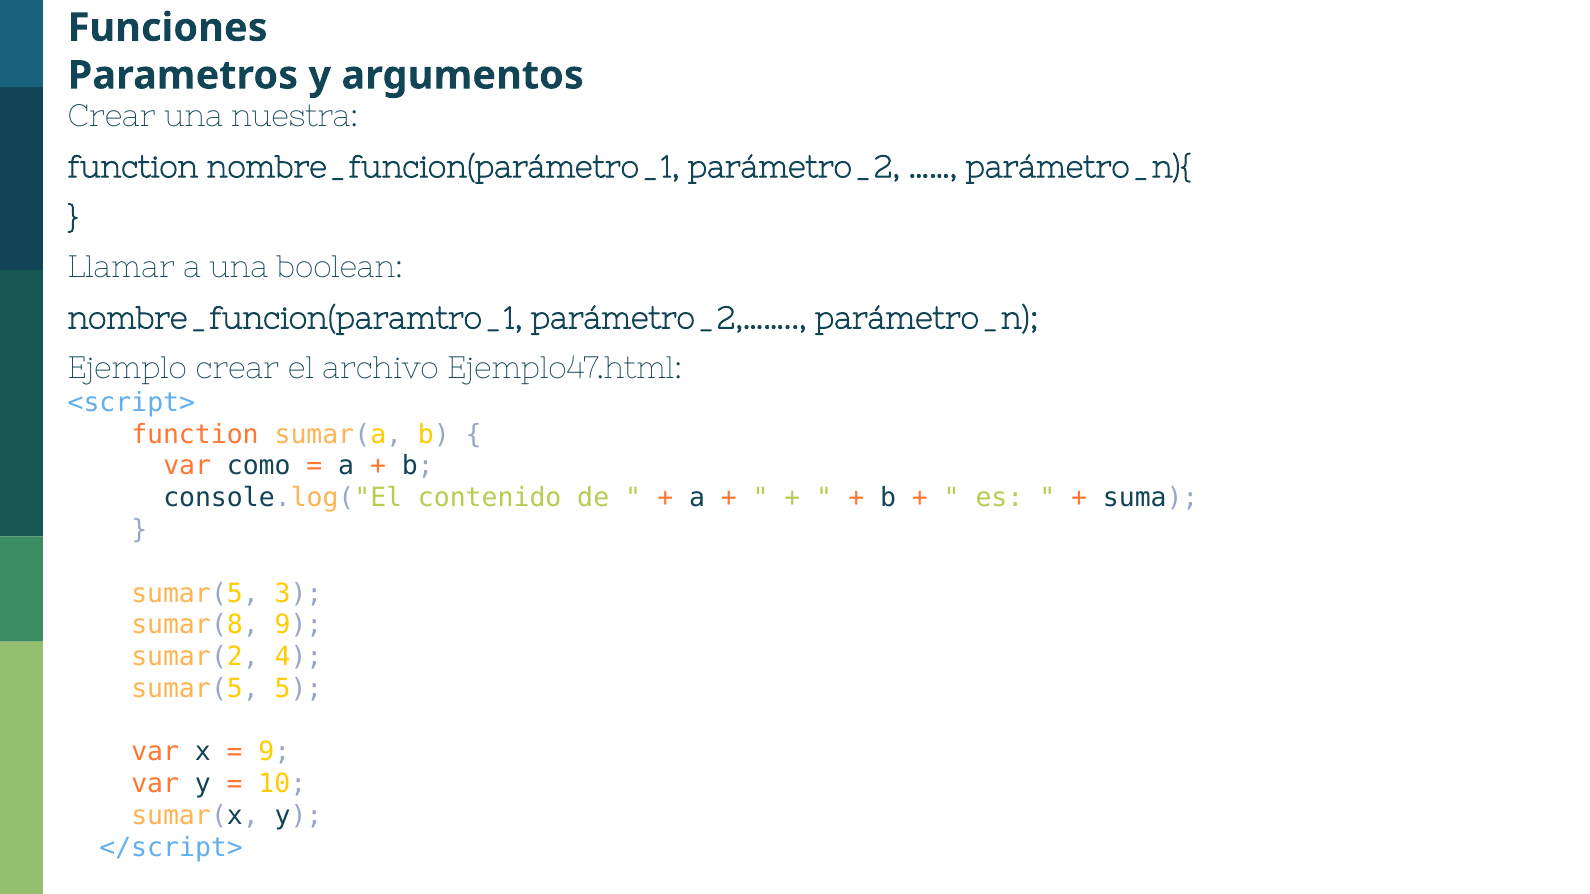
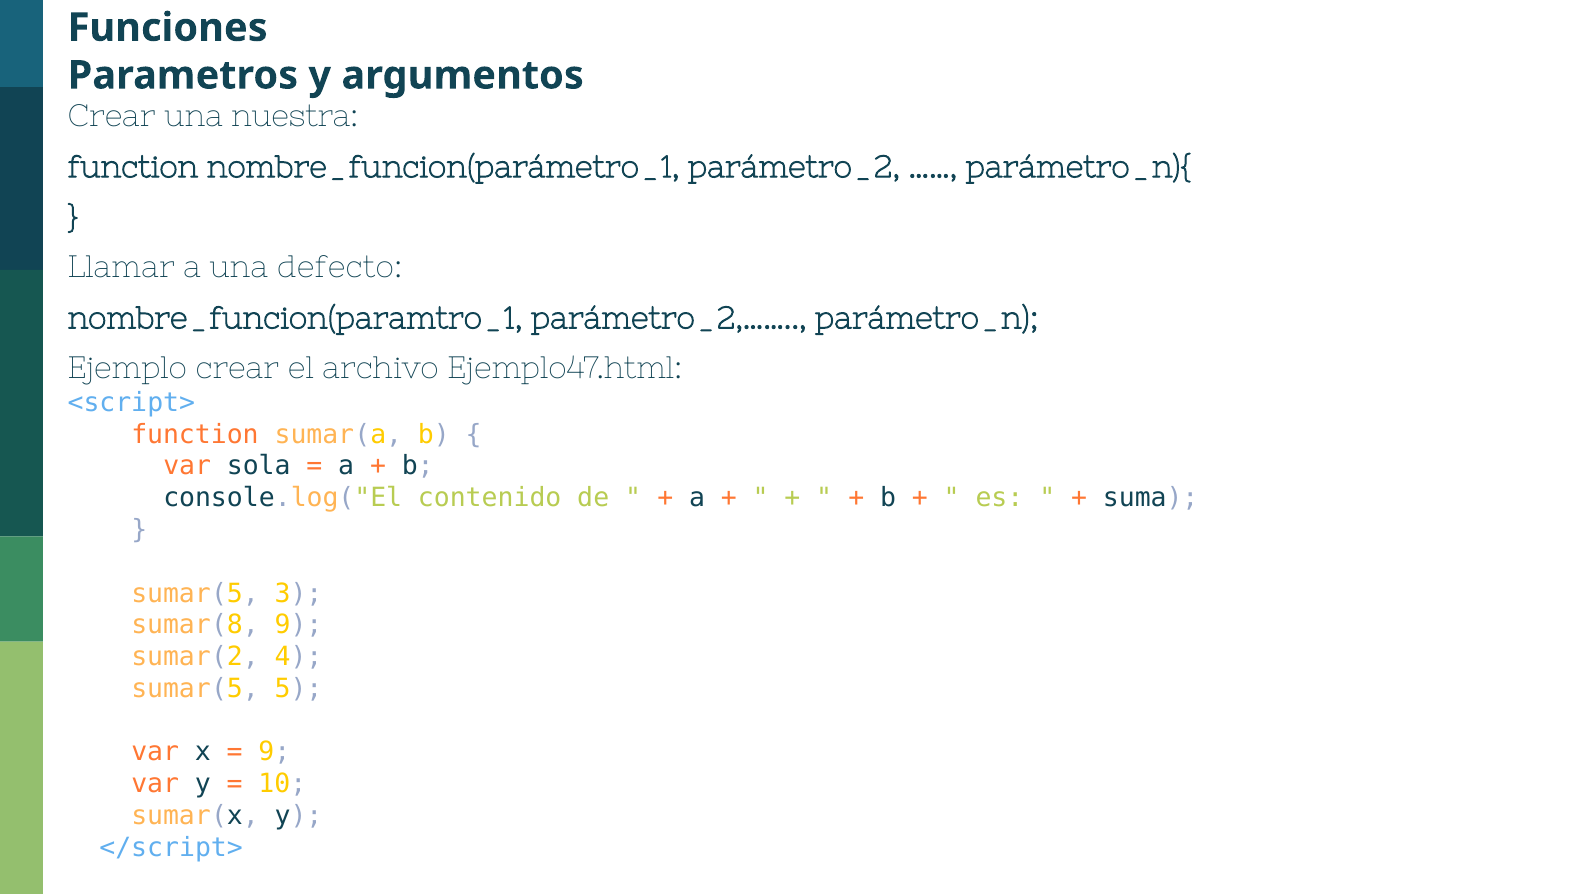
boolean: boolean -> defecto
como: como -> sola
